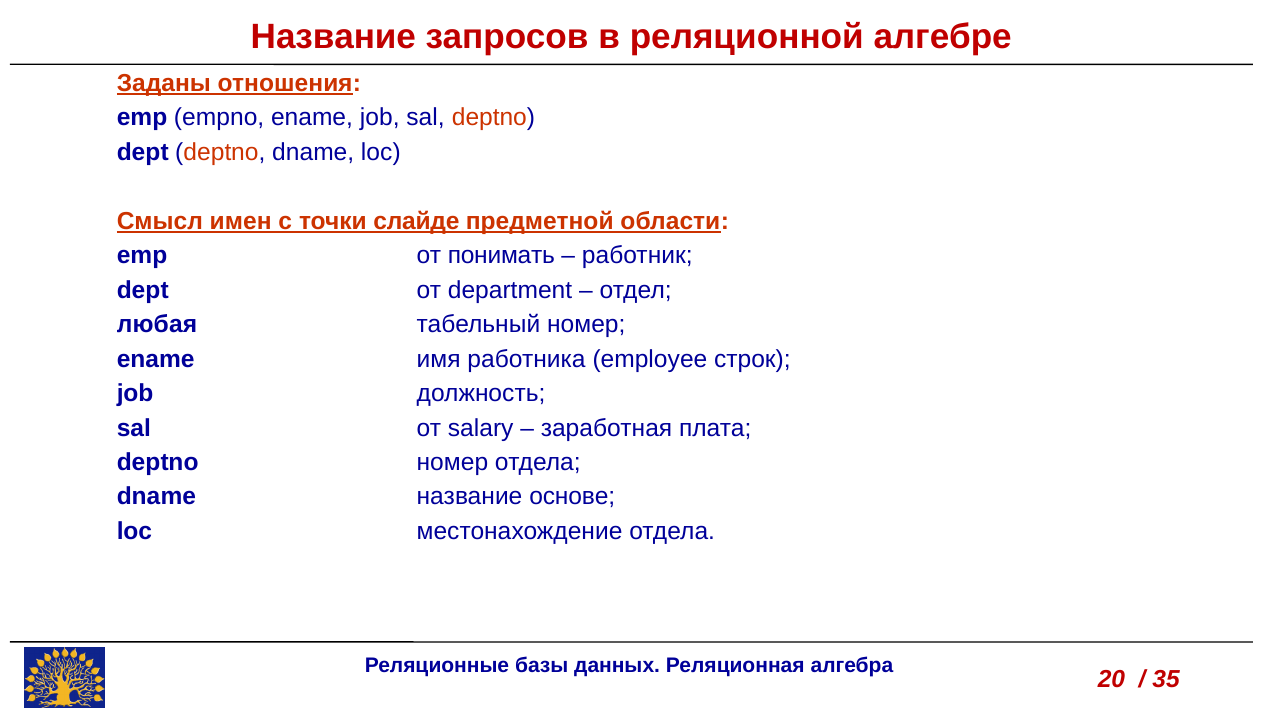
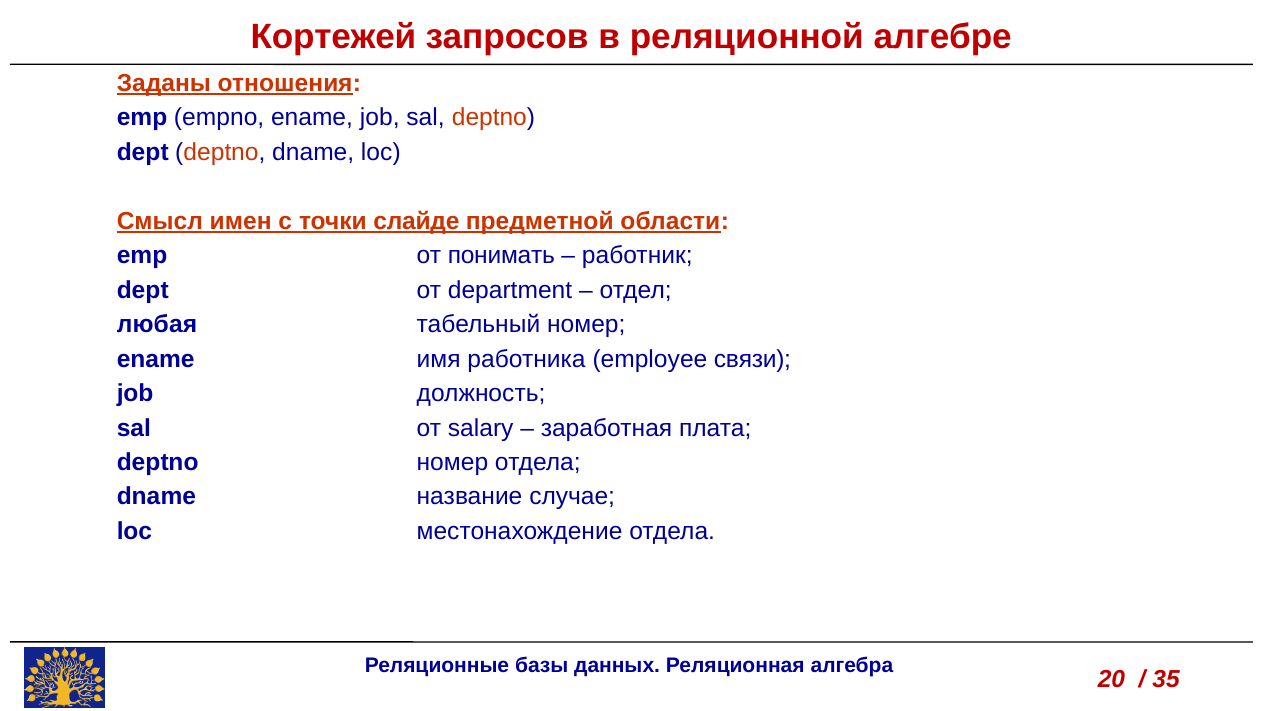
Название at (333, 37): Название -> Кортежей
строк: строк -> связи
основе: основе -> случае
